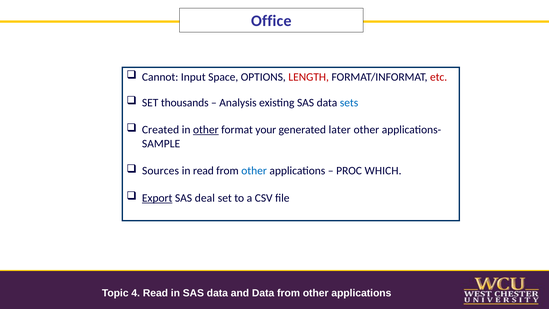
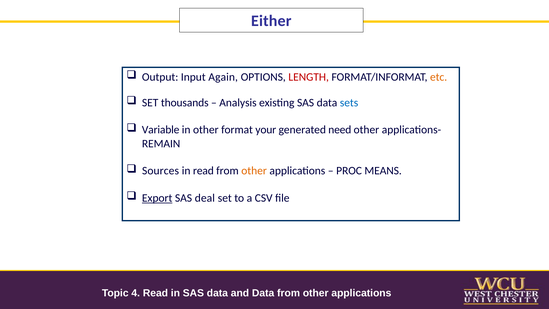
Office at (271, 21): Office -> Either
Cannot at (160, 77): Cannot -> Output
Space: Space -> Again
etc colour: red -> orange
Created: Created -> Variable
other at (206, 130) underline: present -> none
later: later -> need
SAMPLE: SAMPLE -> REMAIN
other at (254, 171) colour: blue -> orange
WHICH: WHICH -> MEANS
